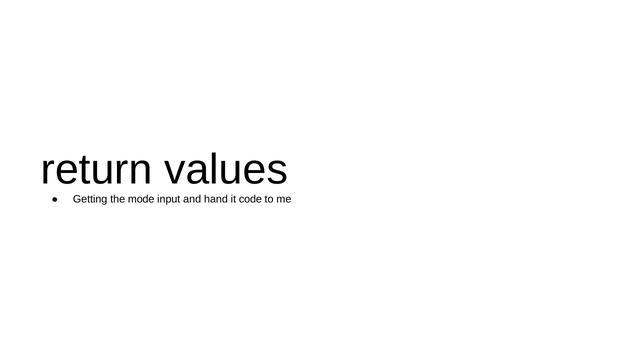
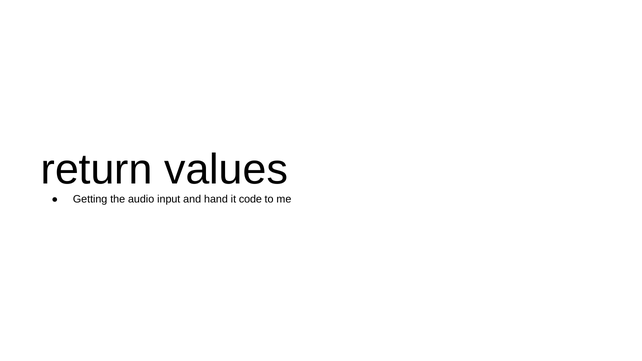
mode: mode -> audio
